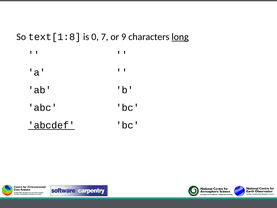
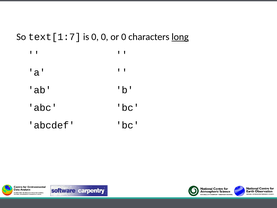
text[1:8: text[1:8 -> text[1:7
0 7: 7 -> 0
or 9: 9 -> 0
abcdef underline: present -> none
